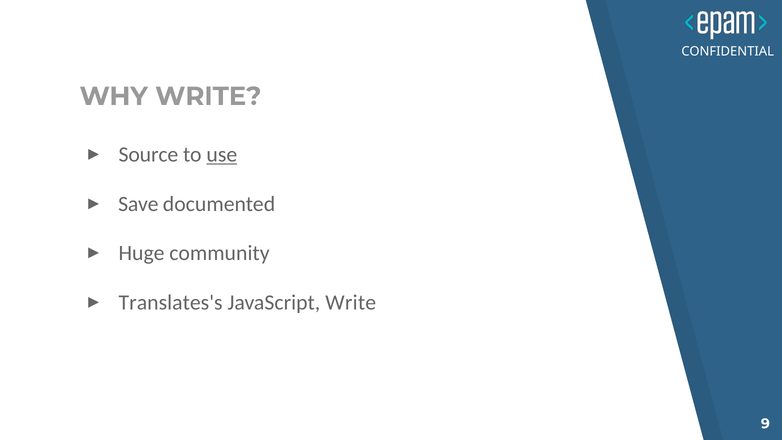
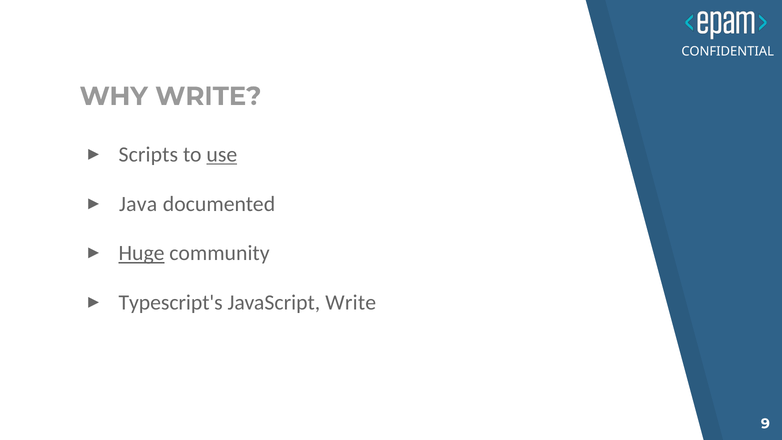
Source: Source -> Scripts
Save: Save -> Java
Huge underline: none -> present
Translates's: Translates's -> Typescript's
